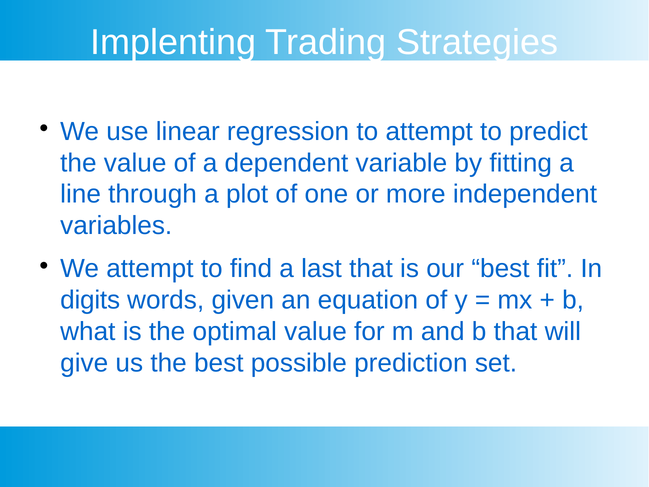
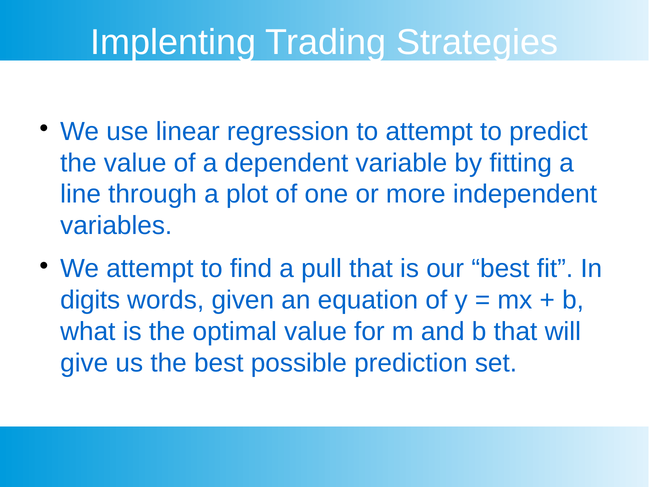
last: last -> pull
